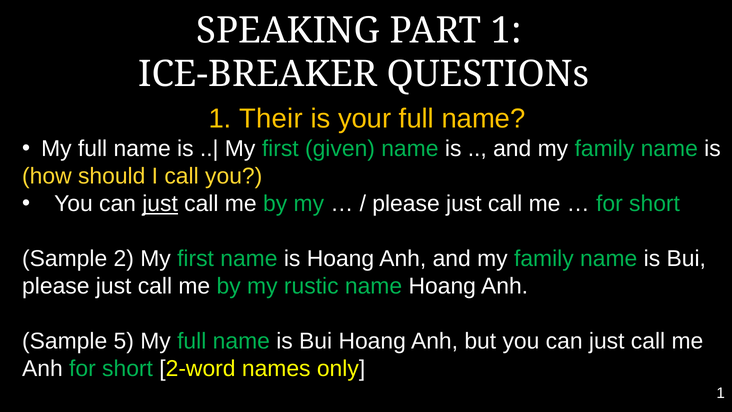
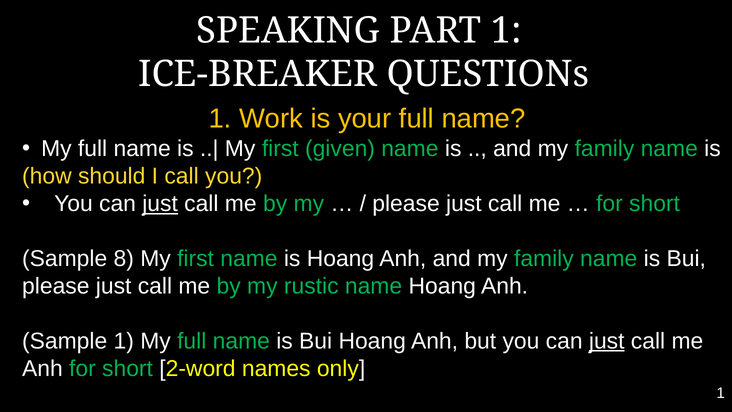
Their: Their -> Work
2: 2 -> 8
Sample 5: 5 -> 1
just at (607, 341) underline: none -> present
